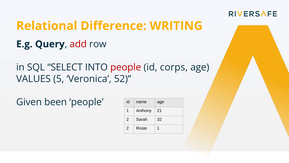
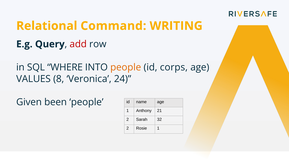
Difference: Difference -> Command
SELECT: SELECT -> WHERE
people at (126, 67) colour: red -> orange
5: 5 -> 8
52: 52 -> 24
